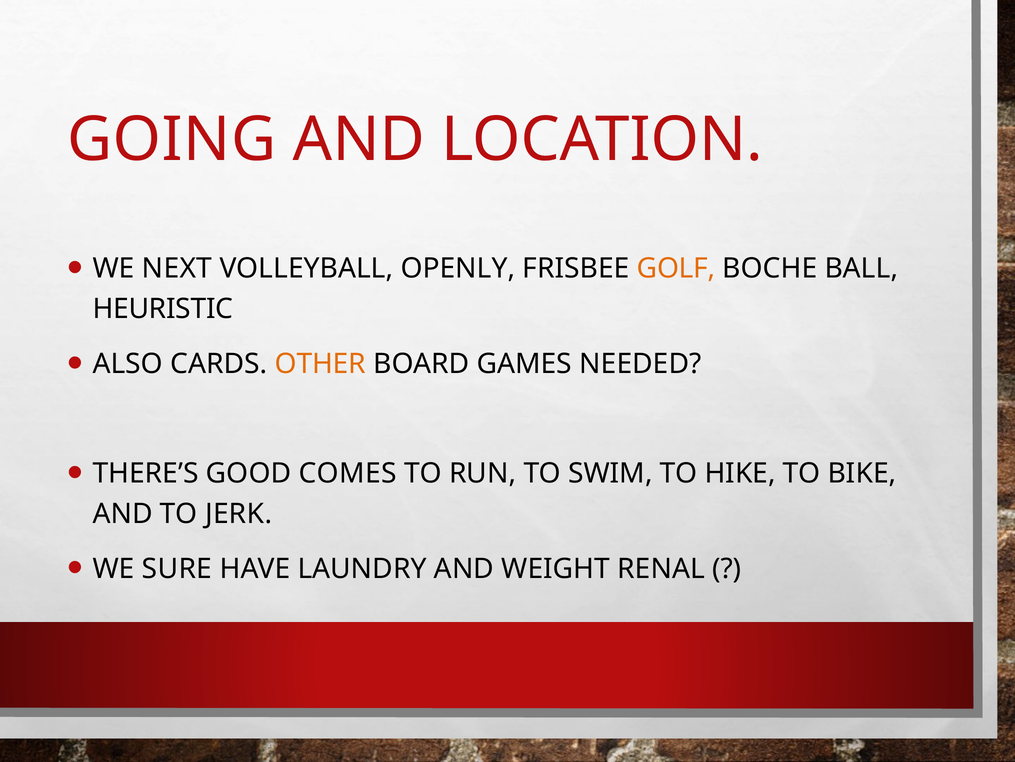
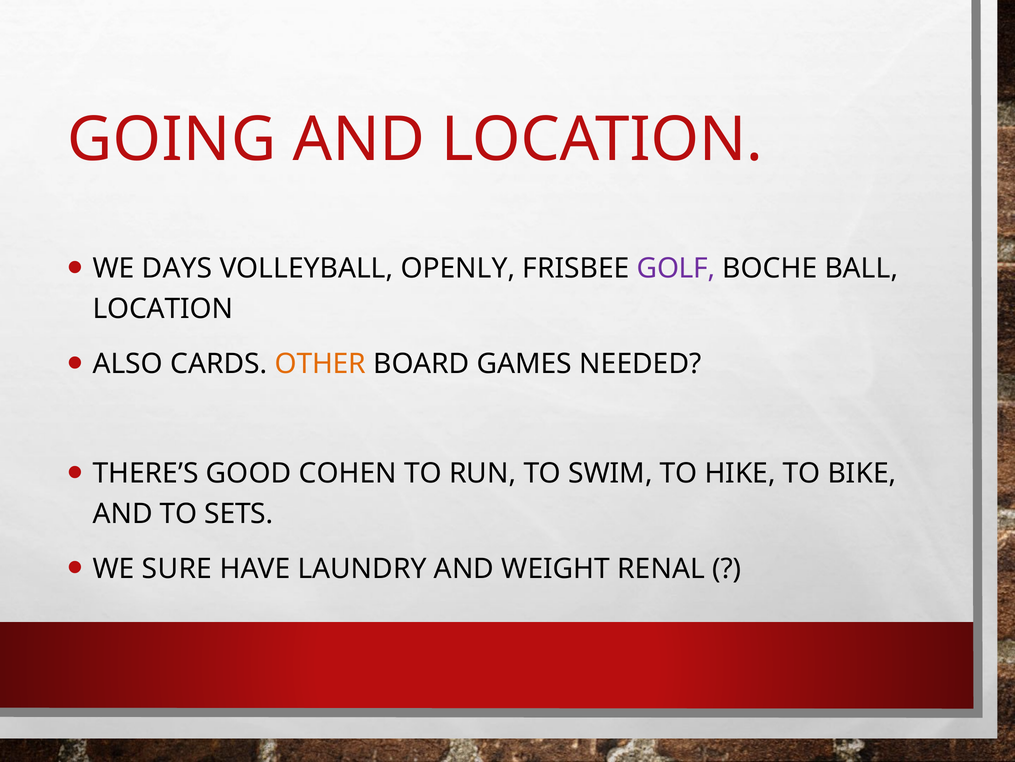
NEXT: NEXT -> DAYS
GOLF colour: orange -> purple
HEURISTIC at (163, 309): HEURISTIC -> LOCATION
COMES: COMES -> COHEN
JERK: JERK -> SETS
